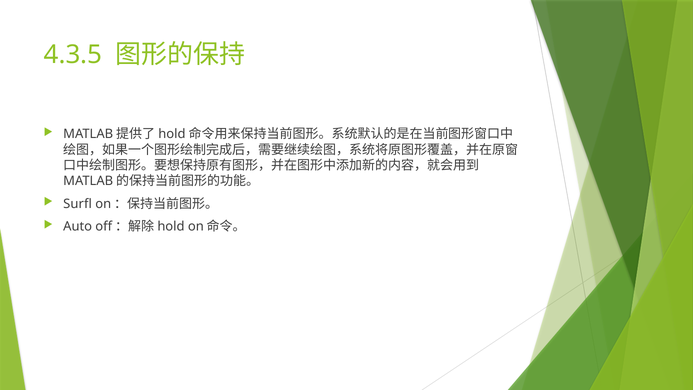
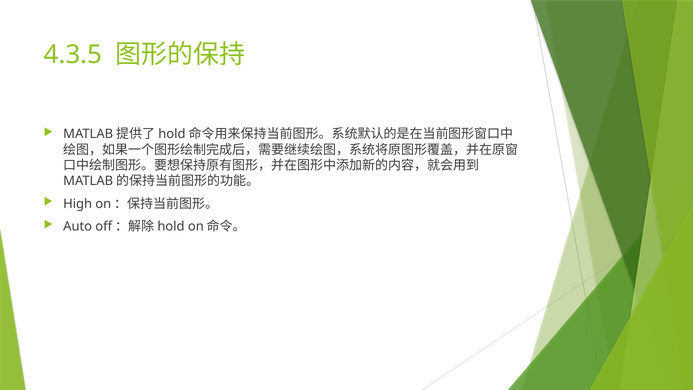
Surfl: Surfl -> High
